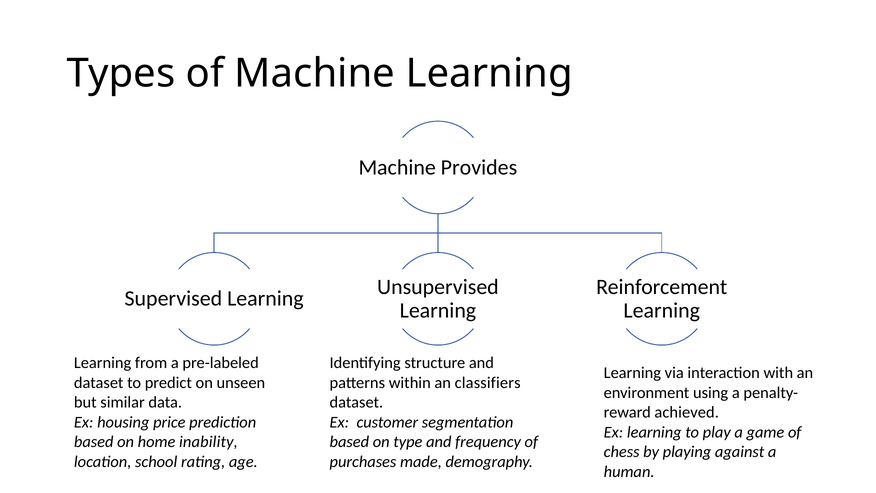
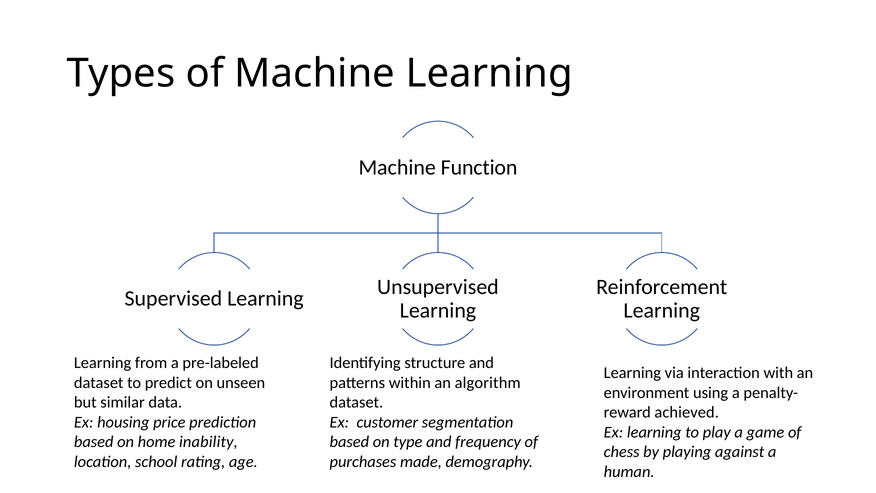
Provides: Provides -> Function
classifiers: classifiers -> algorithm
